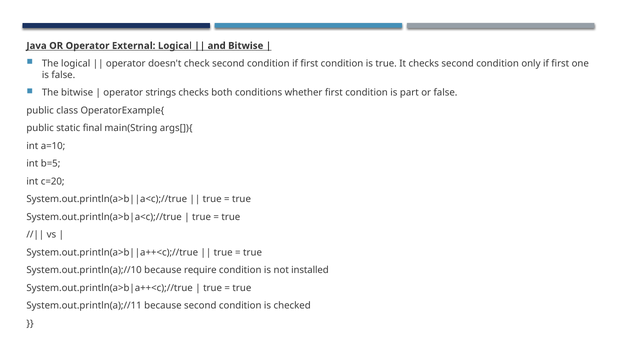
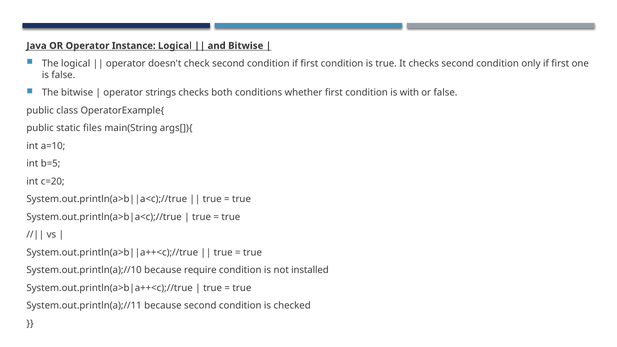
External: External -> Instance
part: part -> with
final: final -> files
